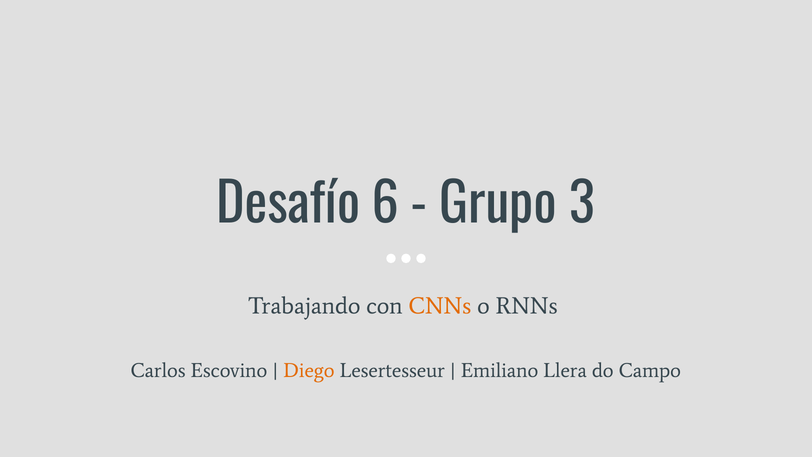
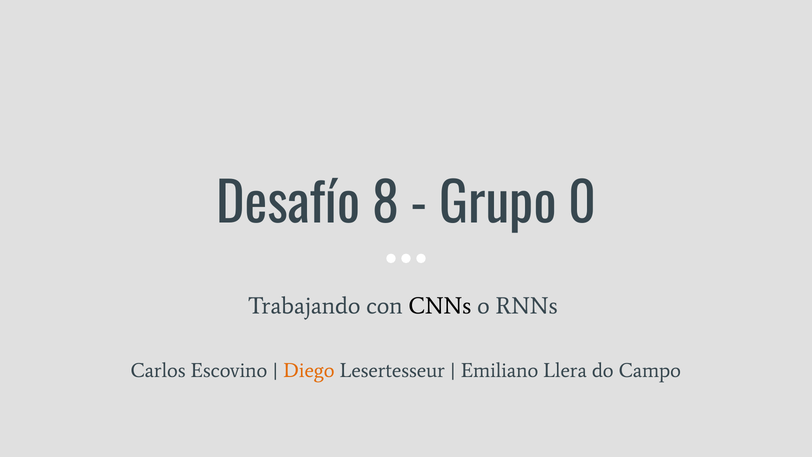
6: 6 -> 8
3: 3 -> 0
CNNs colour: orange -> black
